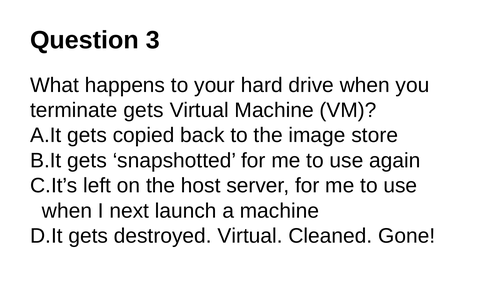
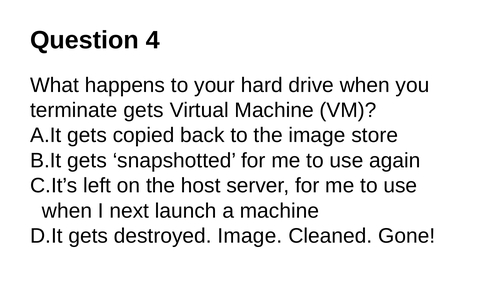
3: 3 -> 4
destroyed Virtual: Virtual -> Image
